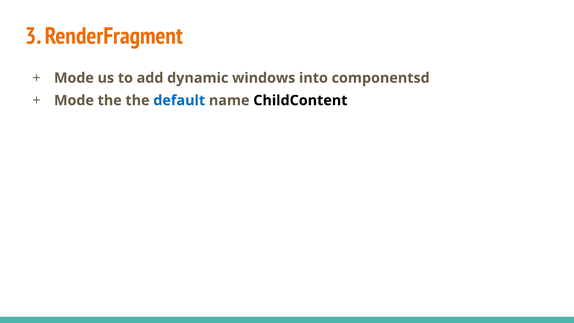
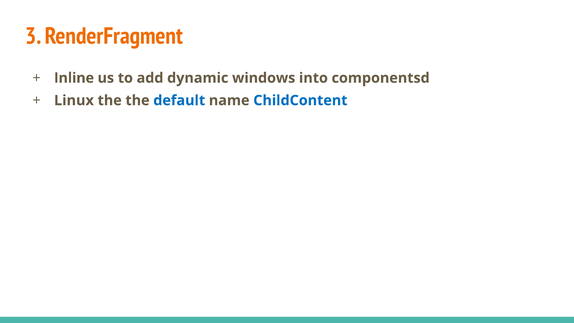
Mode at (74, 78): Mode -> Inline
Mode at (74, 100): Mode -> Linux
ChildContent colour: black -> blue
